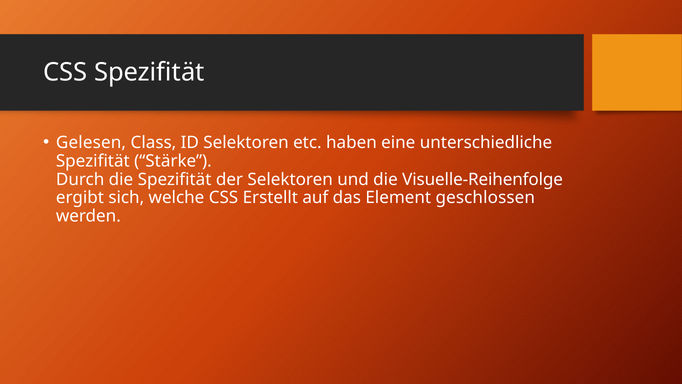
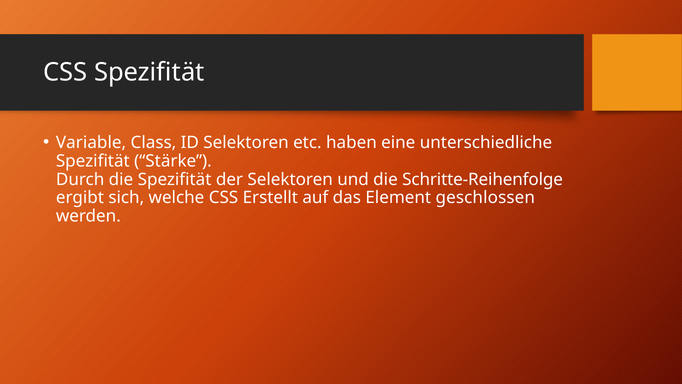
Gelesen: Gelesen -> Variable
Visuelle-Reihenfolge: Visuelle-Reihenfolge -> Schritte-Reihenfolge
